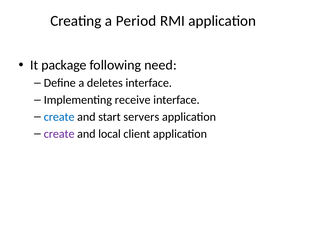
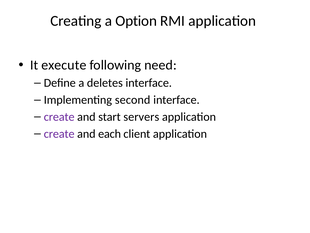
Period: Period -> Option
package: package -> execute
receive: receive -> second
create at (59, 117) colour: blue -> purple
local: local -> each
